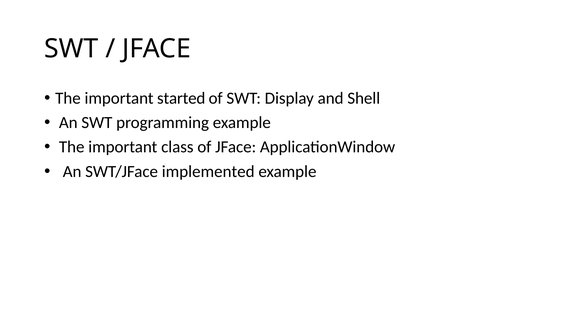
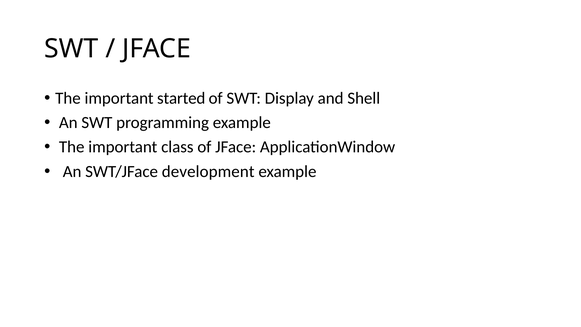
implemented: implemented -> development
